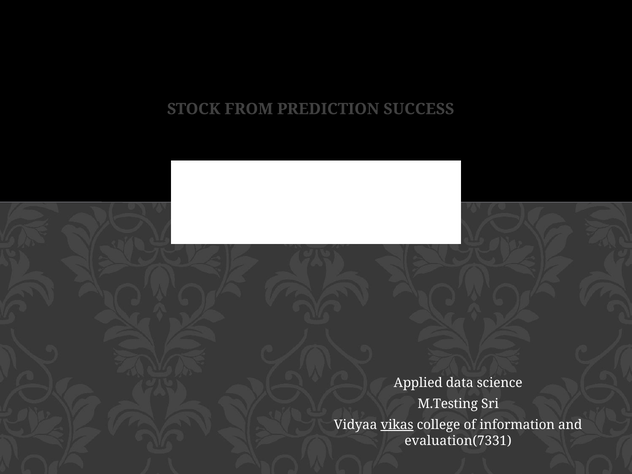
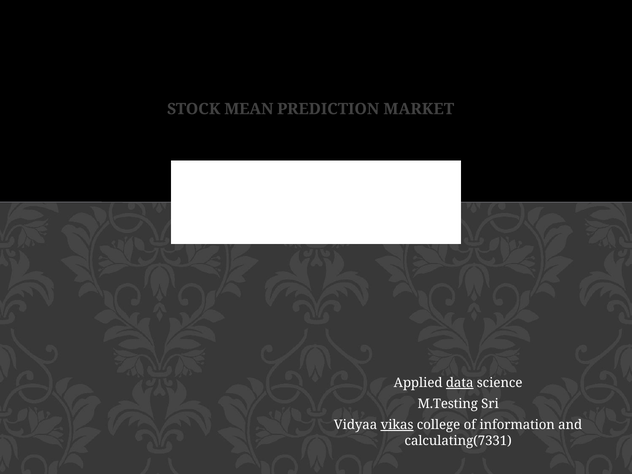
FROM: FROM -> MEAN
SUCCESS: SUCCESS -> MARKET
data underline: none -> present
evaluation(7331: evaluation(7331 -> calculating(7331
